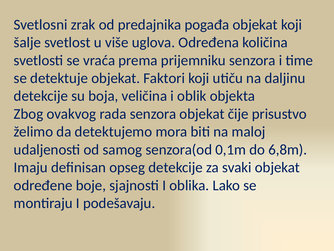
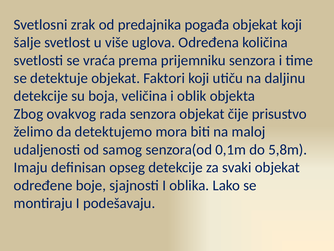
6,8m: 6,8m -> 5,8m
